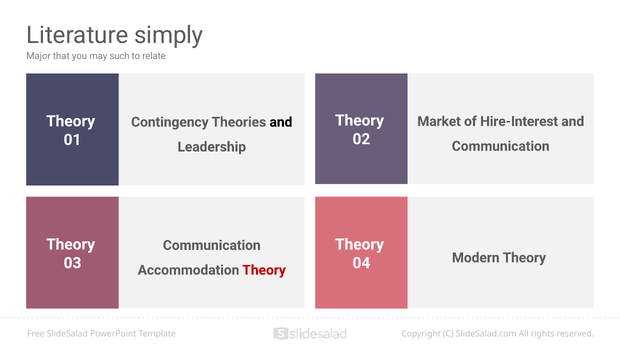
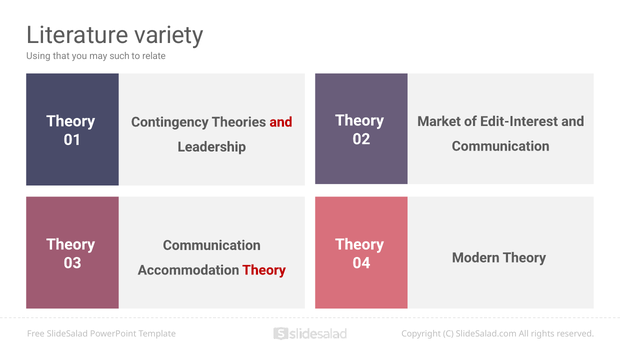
simply: simply -> variety
Major: Major -> Using
Hire-Interest: Hire-Interest -> Edit-Interest
and at (281, 122) colour: black -> red
